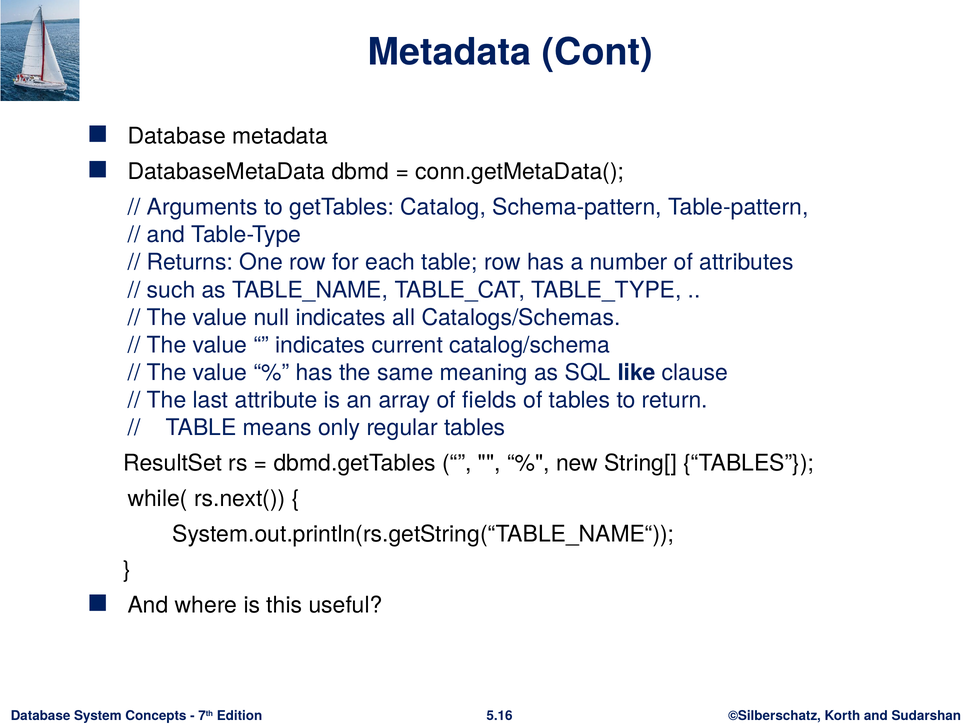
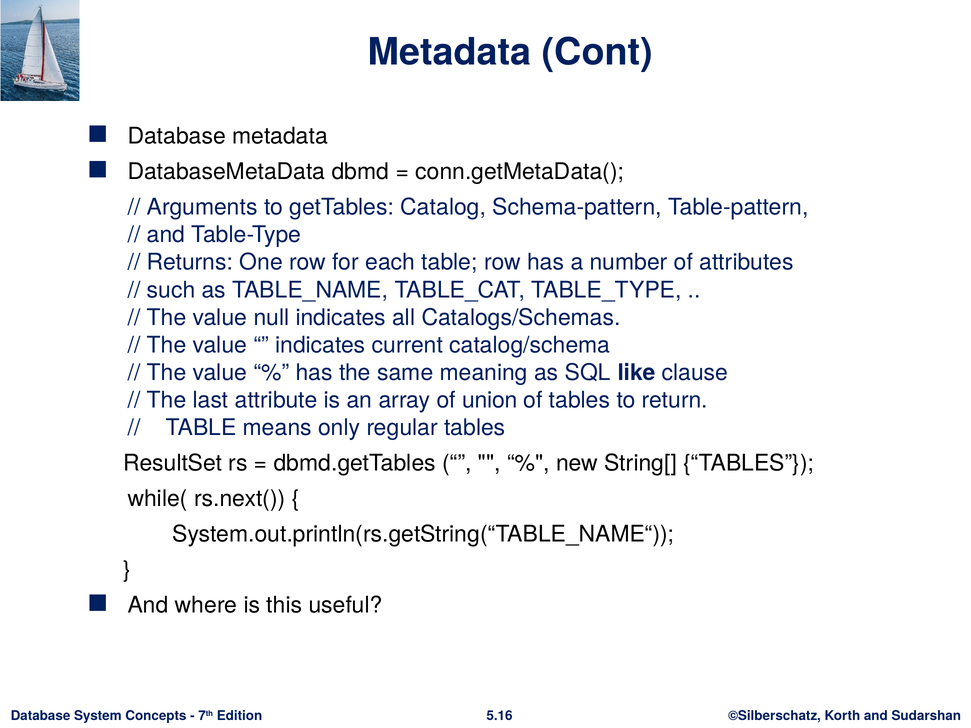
fields: fields -> union
